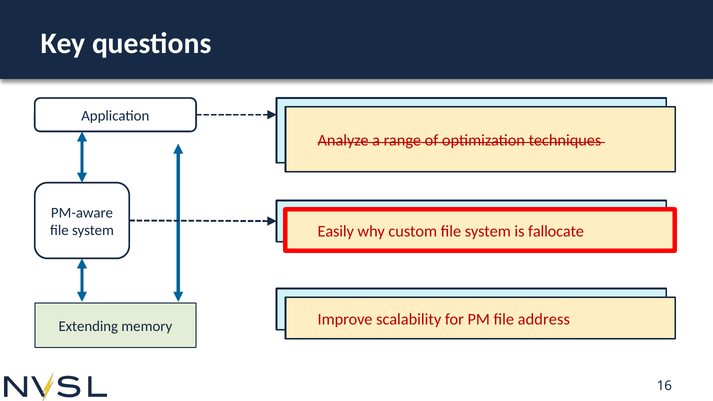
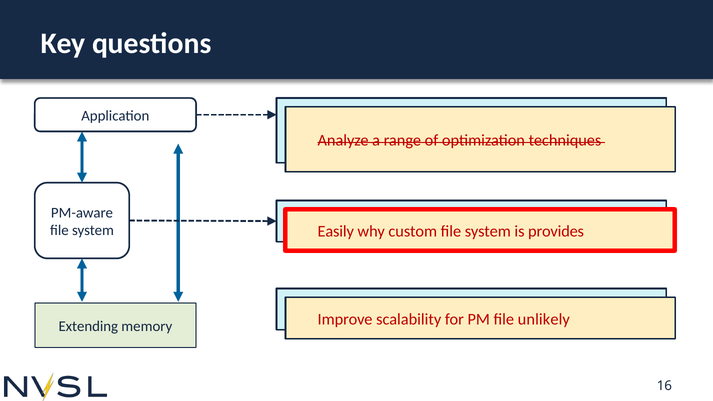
fallocate: fallocate -> provides
address: address -> unlikely
